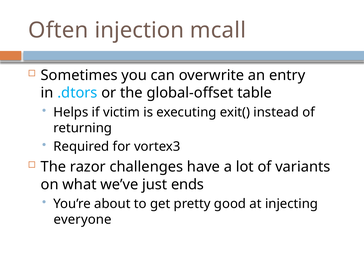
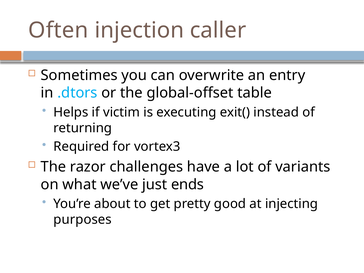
mcall: mcall -> caller
everyone: everyone -> purposes
